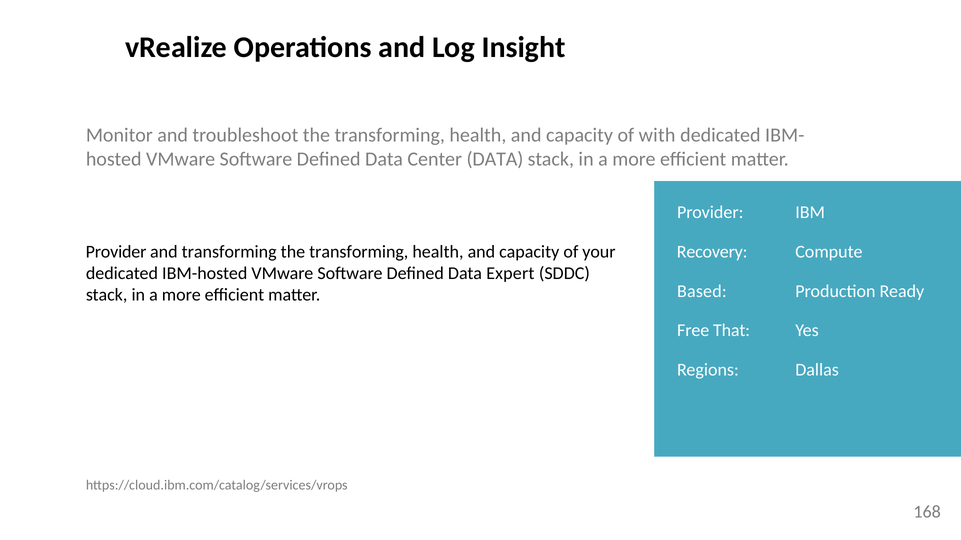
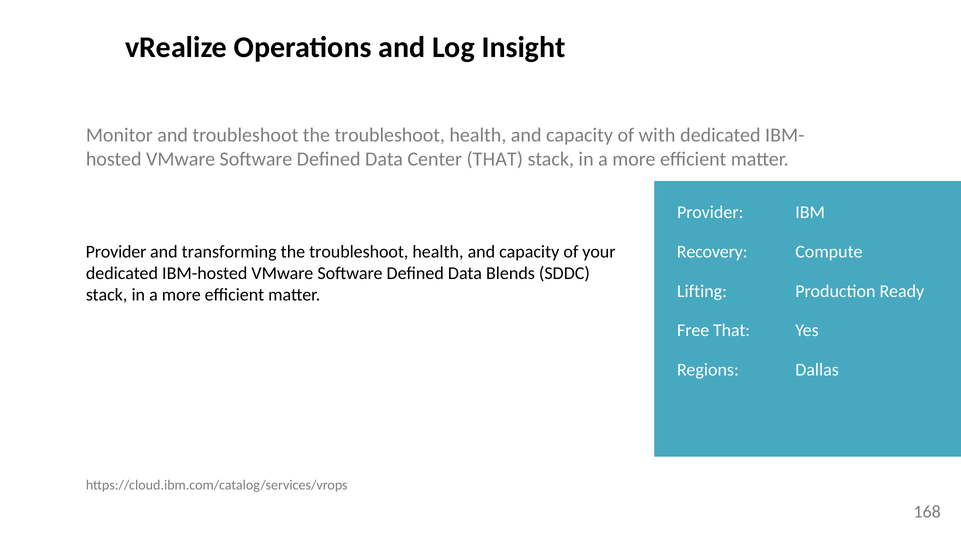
troubleshoot the transforming: transforming -> troubleshoot
Center DATA: DATA -> THAT
transforming at (359, 252): transforming -> troubleshoot
Expert: Expert -> Blends
Based: Based -> Lifting
